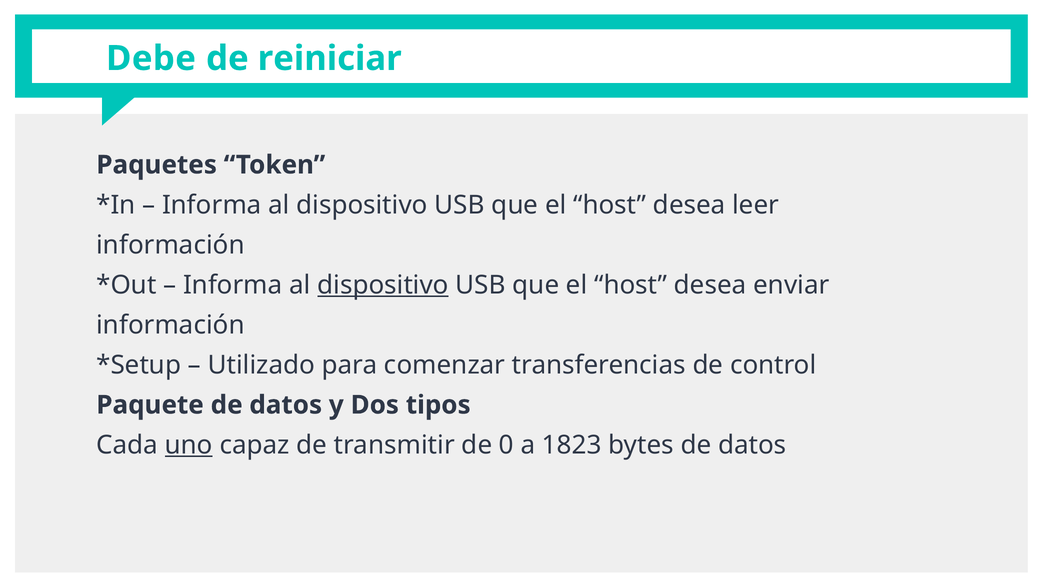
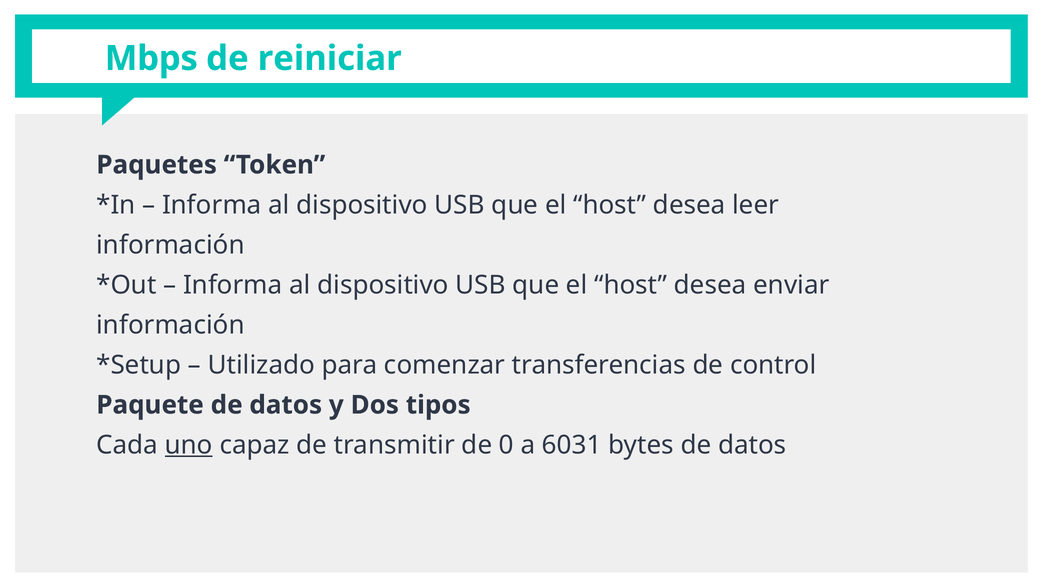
Debe: Debe -> Mbps
dispositivo at (383, 285) underline: present -> none
1823: 1823 -> 6031
